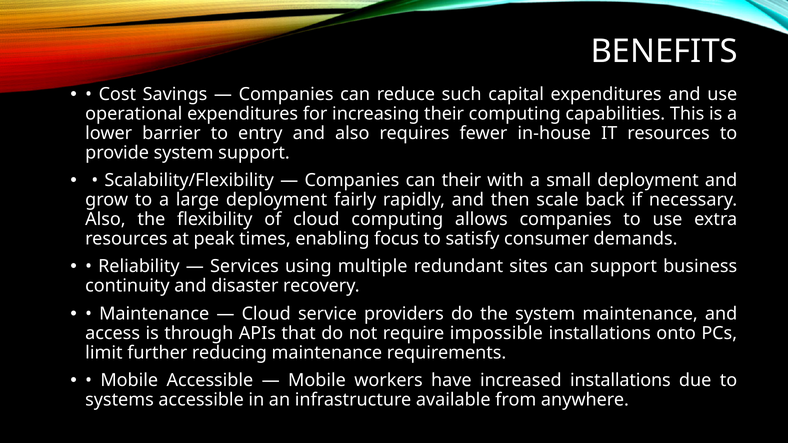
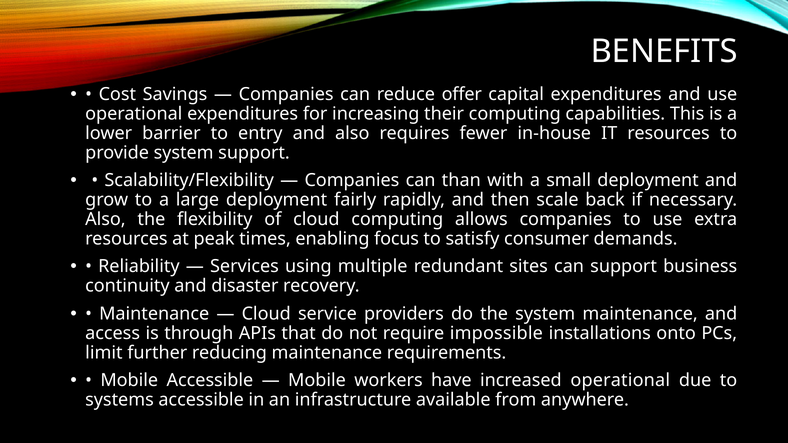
such: such -> offer
can their: their -> than
increased installations: installations -> operational
